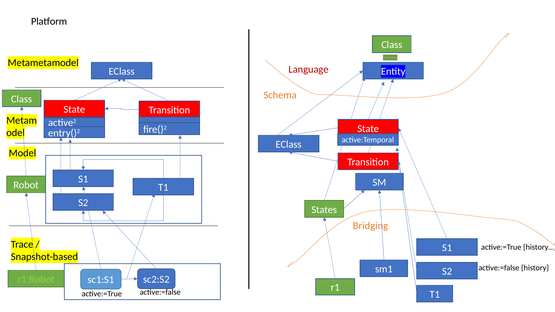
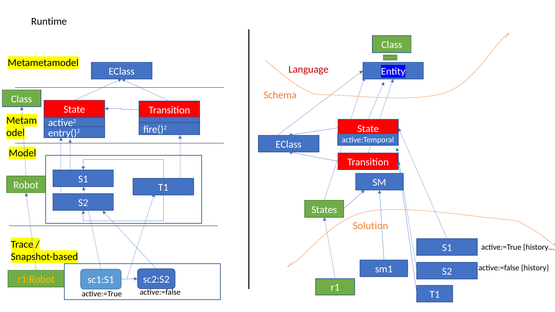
Platform: Platform -> Runtime
Bridging: Bridging -> Solution
r1:Robot colour: light green -> yellow
